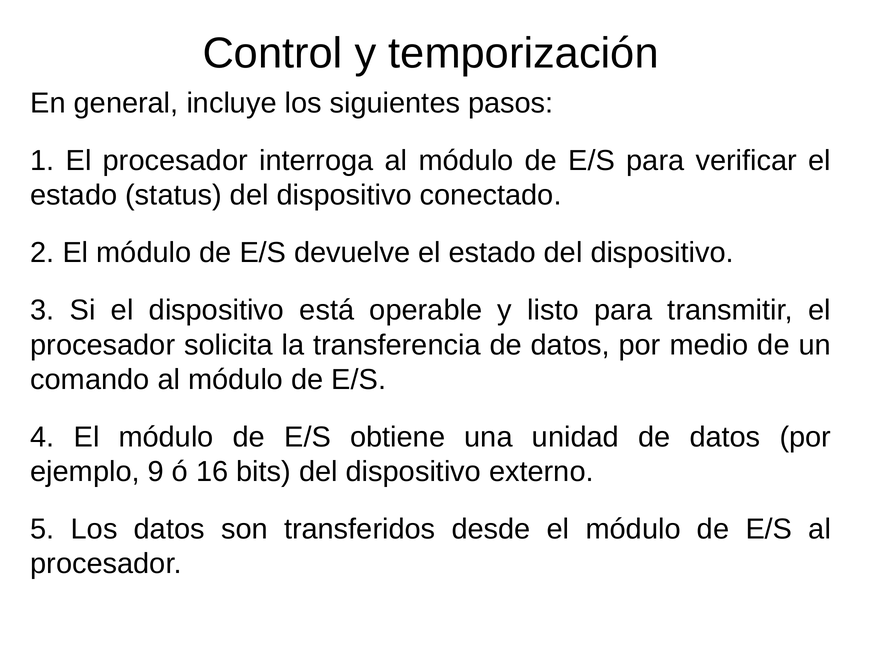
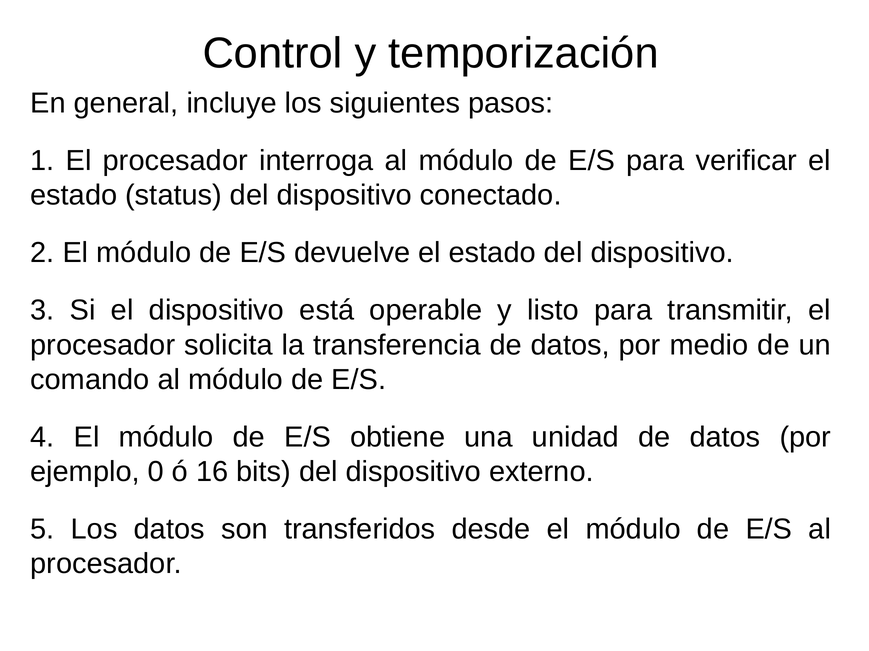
9: 9 -> 0
